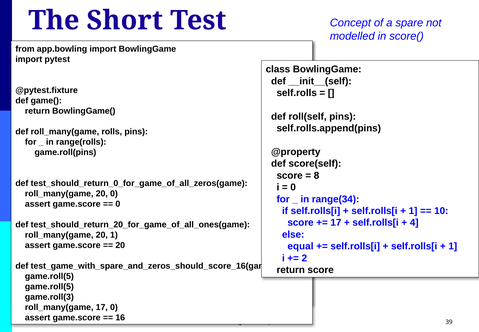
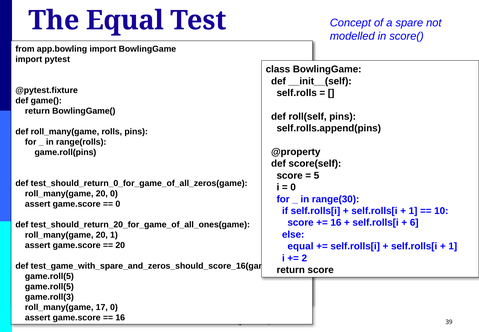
The Short: Short -> Equal
8: 8 -> 5
range(34: range(34 -> range(30
17 at (336, 222): 17 -> 16
4: 4 -> 6
